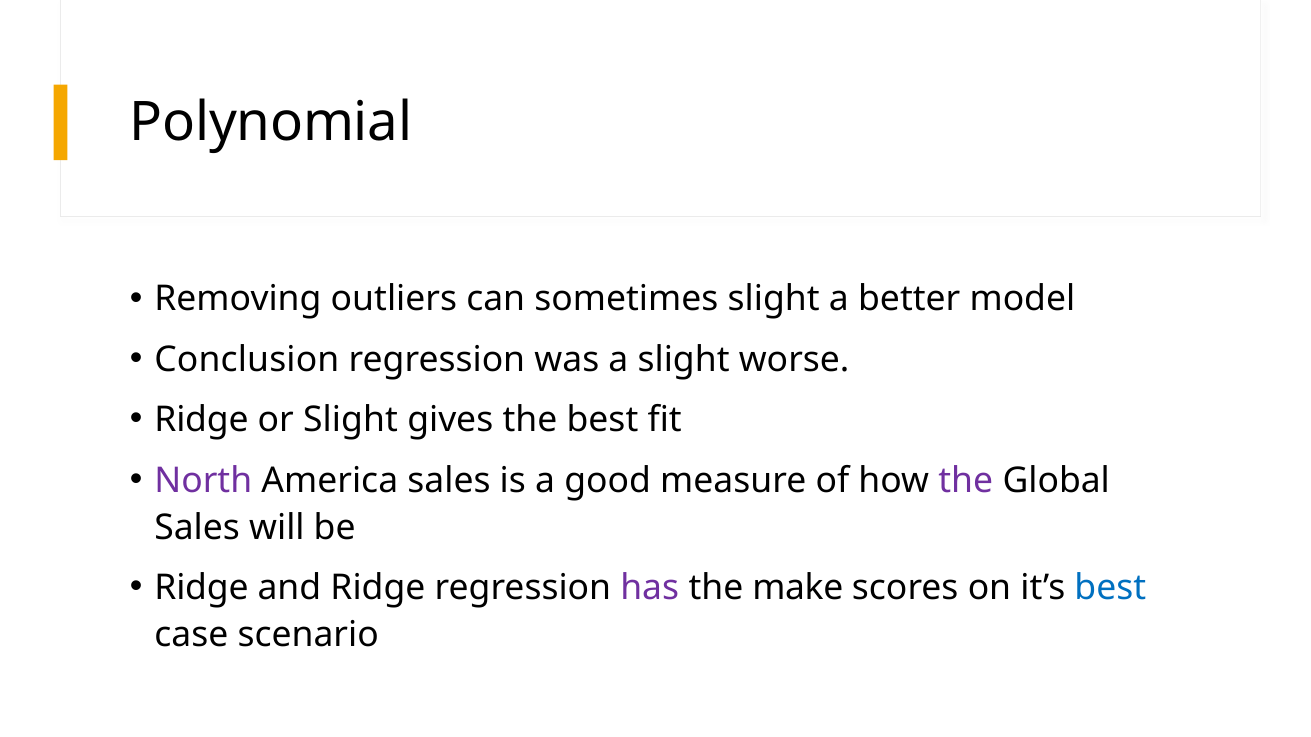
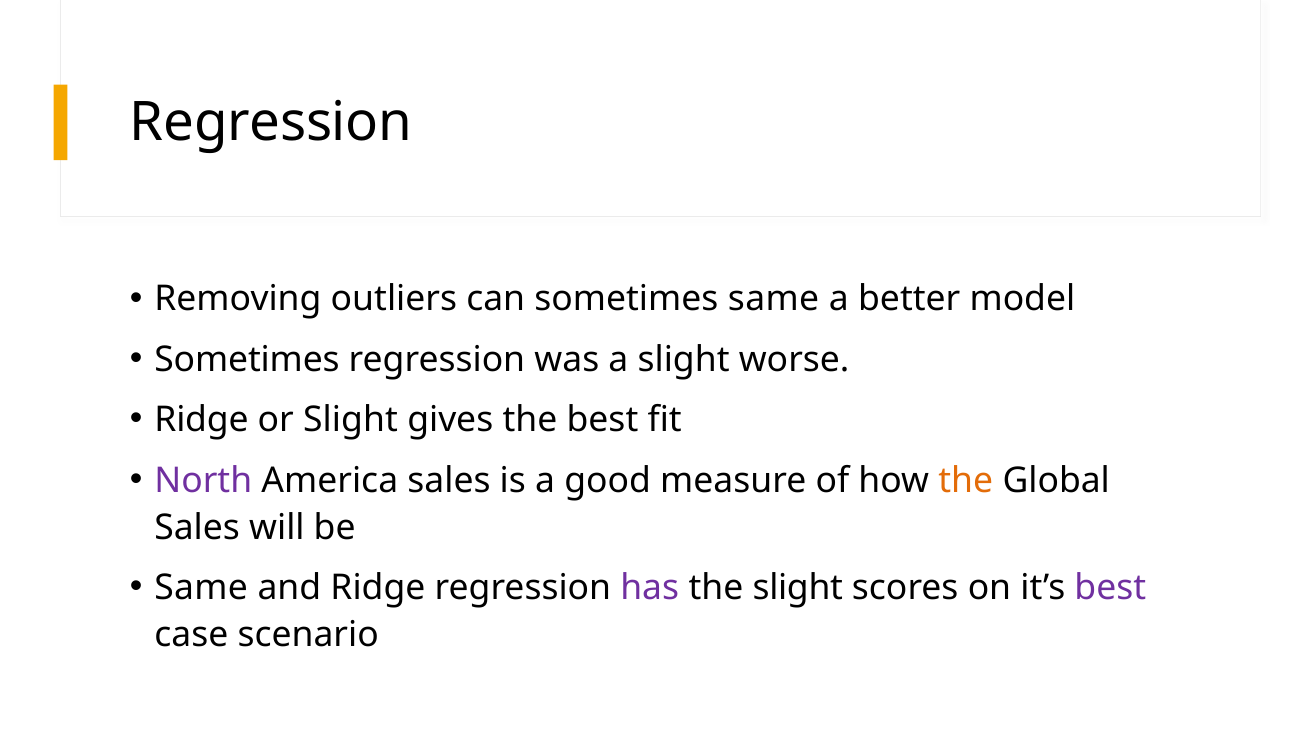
Polynomial at (271, 122): Polynomial -> Regression
sometimes slight: slight -> same
Conclusion at (247, 360): Conclusion -> Sometimes
the at (966, 481) colour: purple -> orange
Ridge at (201, 588): Ridge -> Same
the make: make -> slight
best at (1110, 588) colour: blue -> purple
